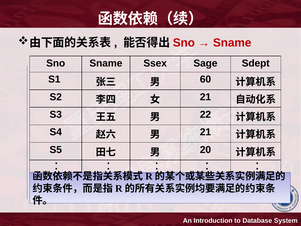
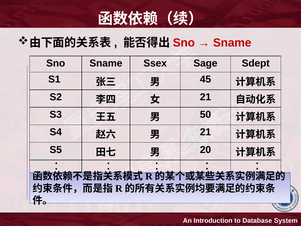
60: 60 -> 45
22: 22 -> 50
